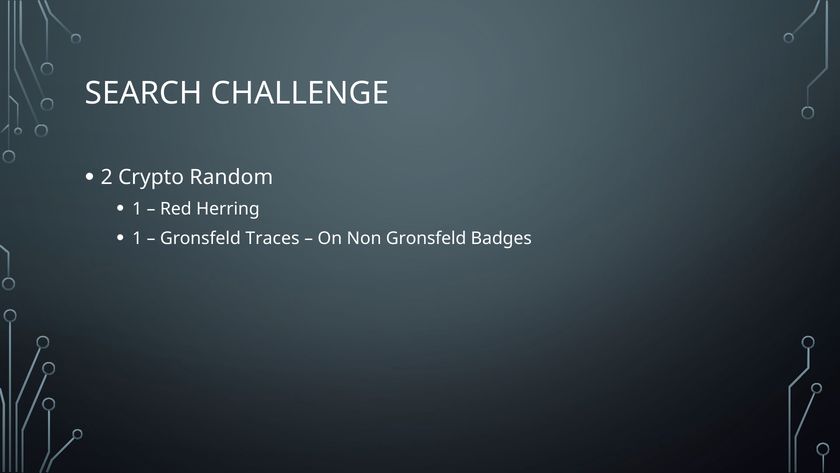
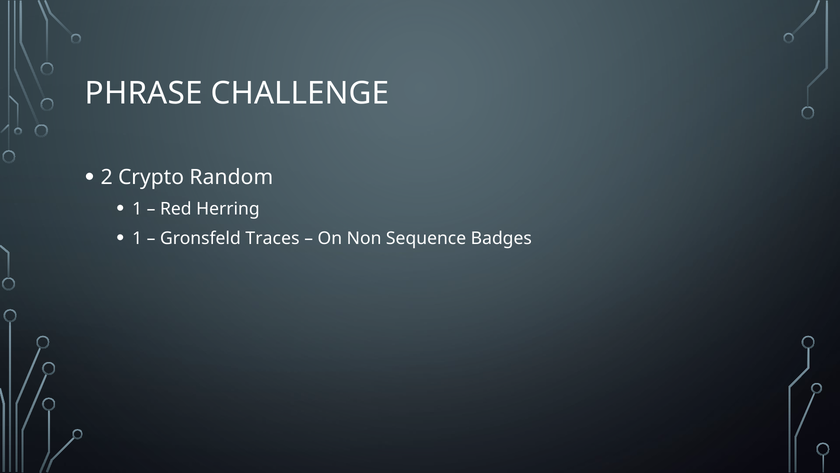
SEARCH: SEARCH -> PHRASE
Non Gronsfeld: Gronsfeld -> Sequence
